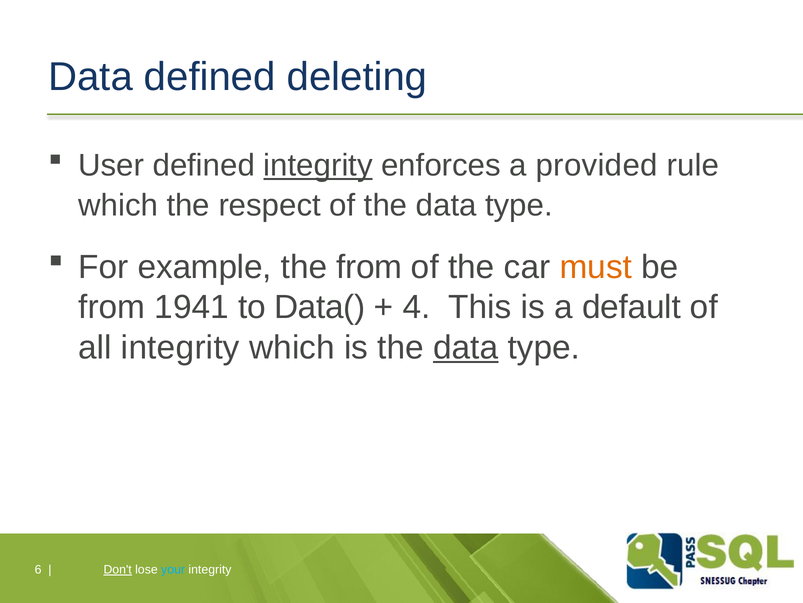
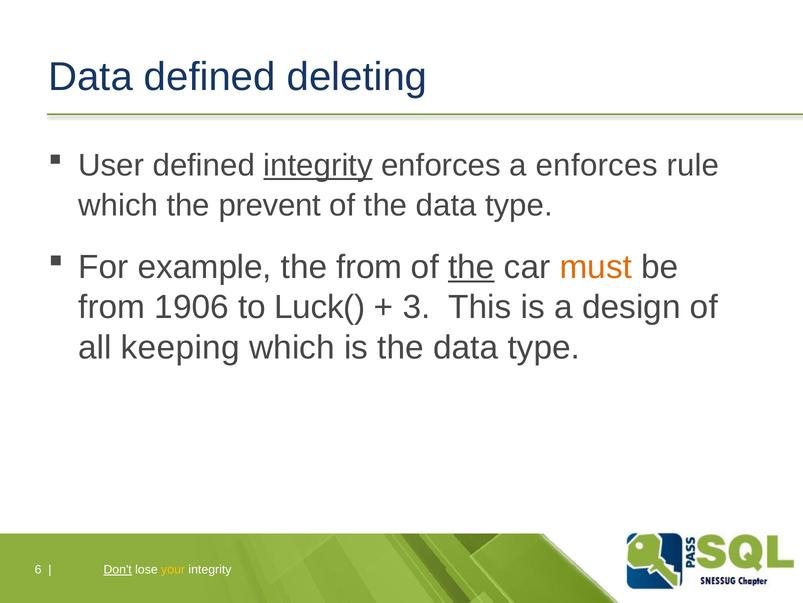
a provided: provided -> enforces
respect: respect -> prevent
the at (471, 267) underline: none -> present
1941: 1941 -> 1906
Data(: Data( -> Luck(
4: 4 -> 3
default: default -> design
all integrity: integrity -> keeping
data at (466, 347) underline: present -> none
your colour: light blue -> yellow
